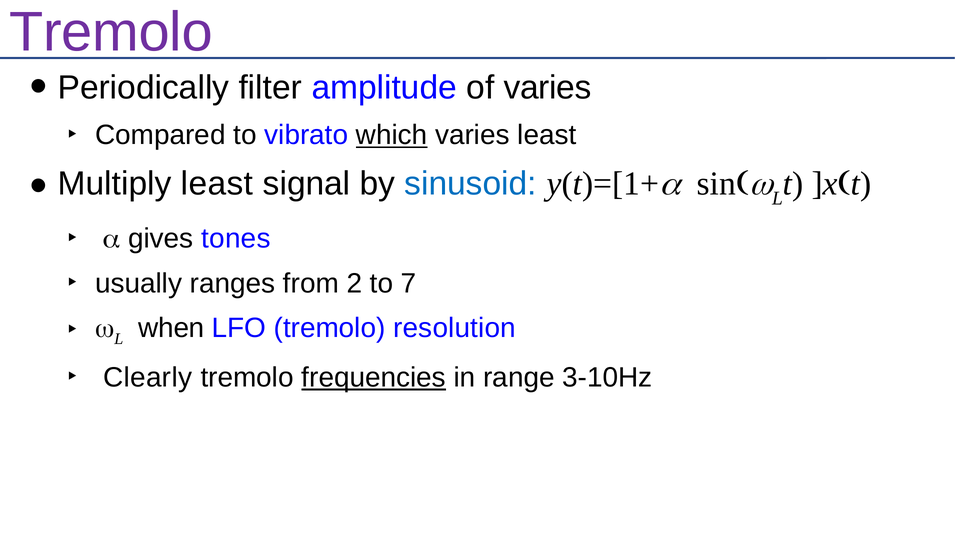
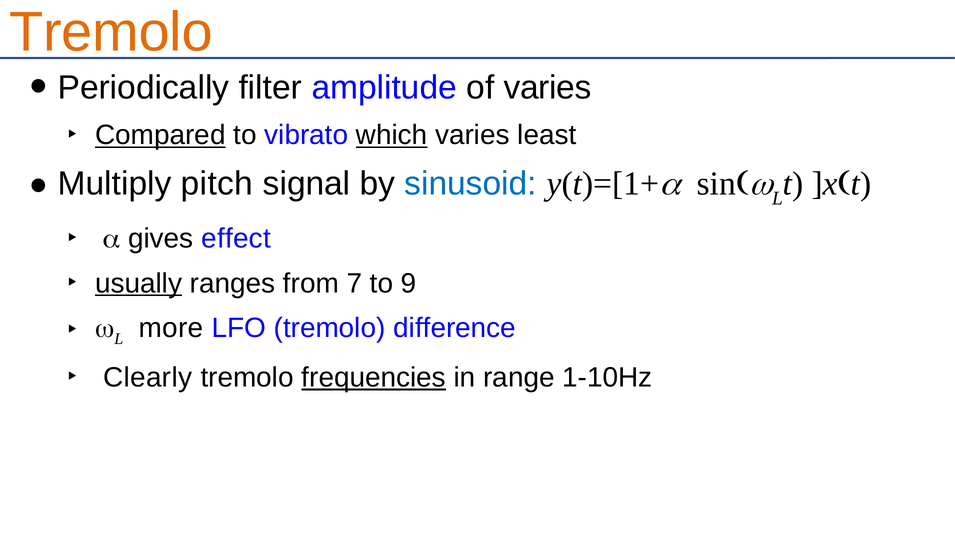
Tremolo at (111, 32) colour: purple -> orange
Compared underline: none -> present
Multiply least: least -> pitch
tones: tones -> effect
usually underline: none -> present
2: 2 -> 7
7: 7 -> 9
when: when -> more
resolution: resolution -> difference
3-10Hz: 3-10Hz -> 1-10Hz
